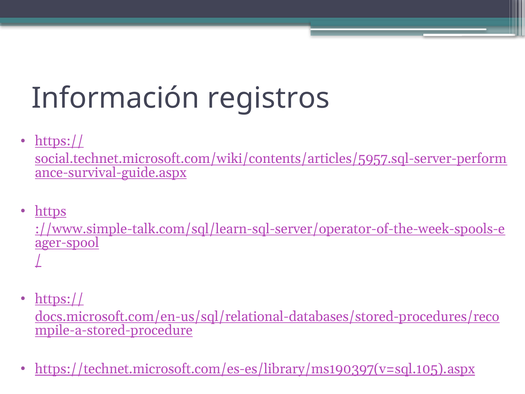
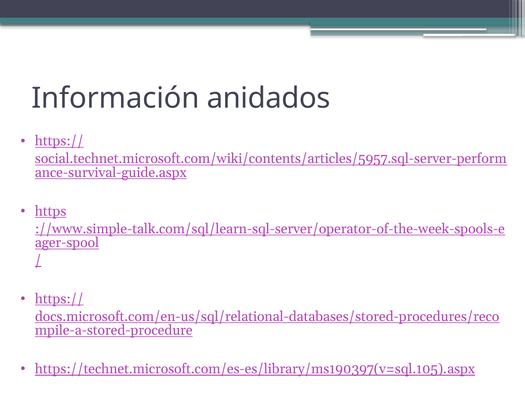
registros: registros -> anidados
